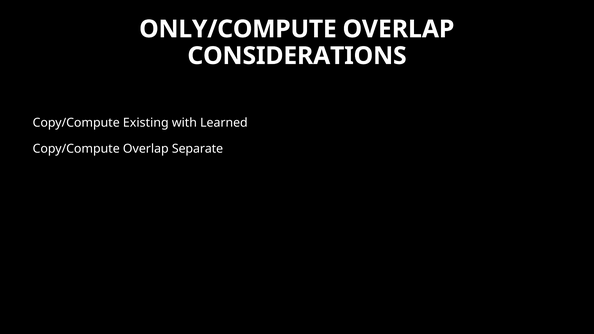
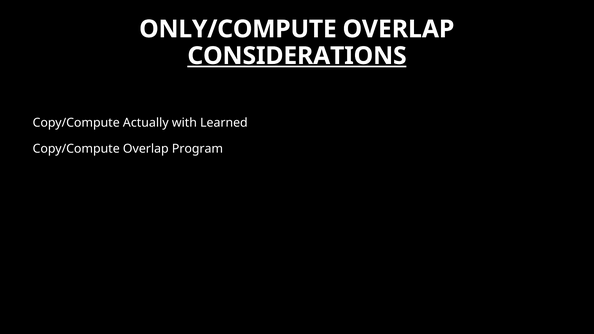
CONSIDERATIONS underline: none -> present
Existing: Existing -> Actually
Separate: Separate -> Program
